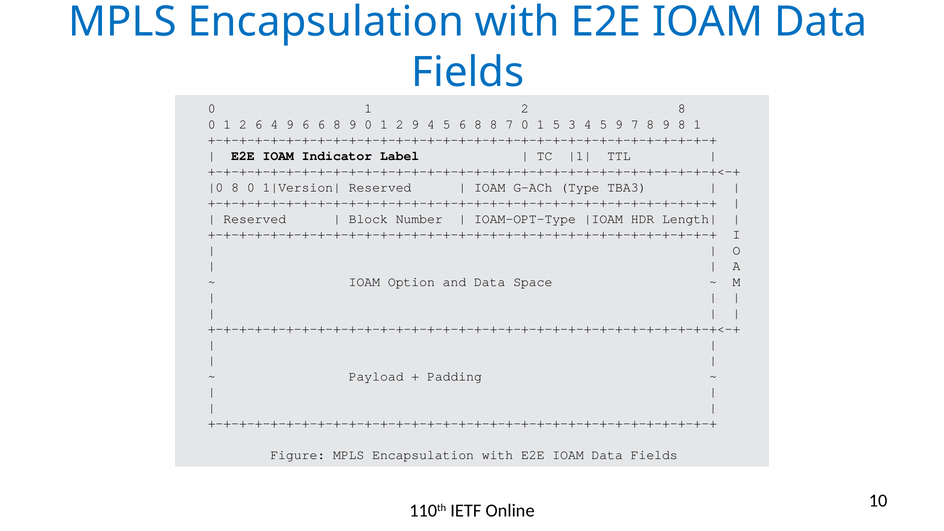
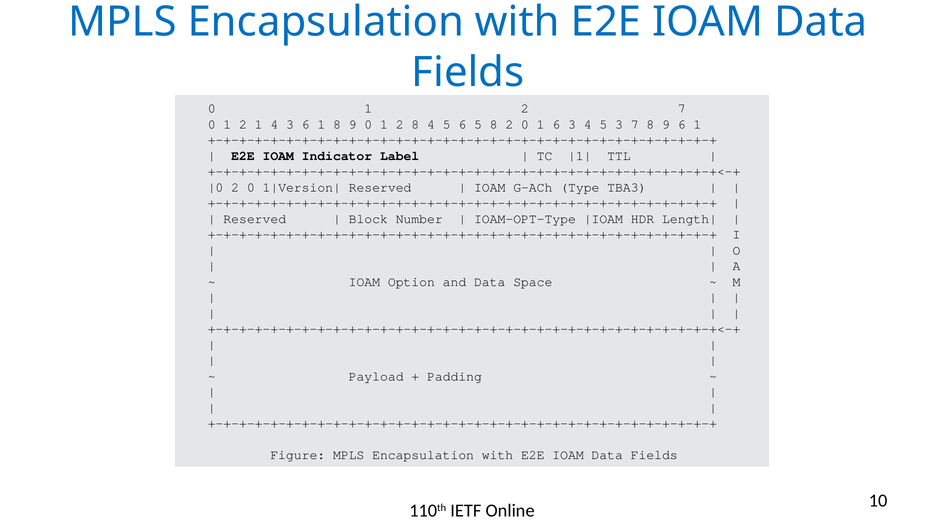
2 8: 8 -> 7
2 6: 6 -> 1
4 9: 9 -> 3
6 at (321, 124): 6 -> 1
2 9: 9 -> 8
5 6 8: 8 -> 5
8 7: 7 -> 2
1 5: 5 -> 6
5 9: 9 -> 3
9 8: 8 -> 6
8 at (235, 187): 8 -> 2
